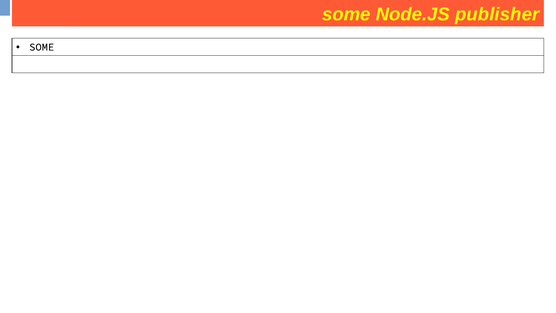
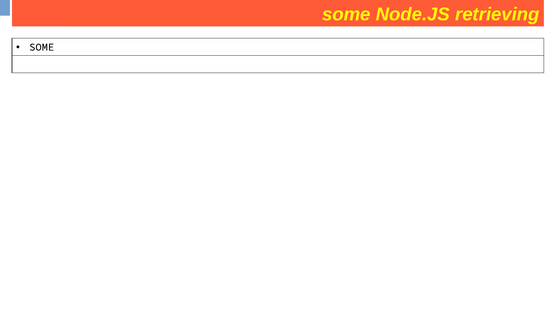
publisher: publisher -> retrieving
